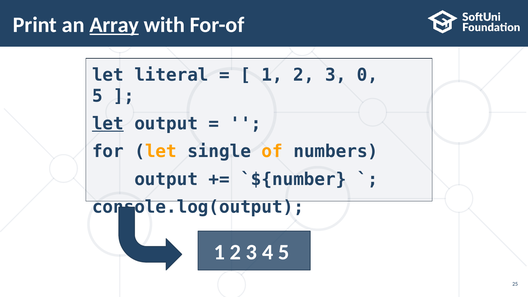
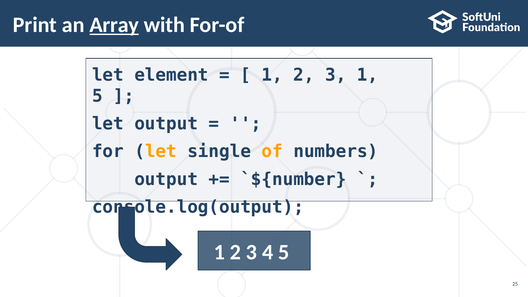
literal: literal -> element
3 0: 0 -> 1
let at (108, 124) underline: present -> none
